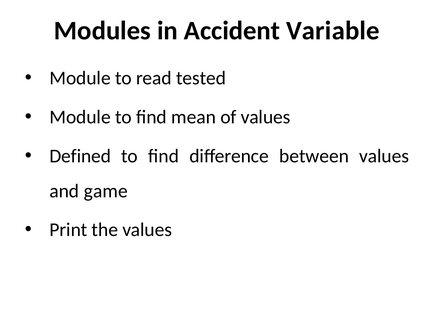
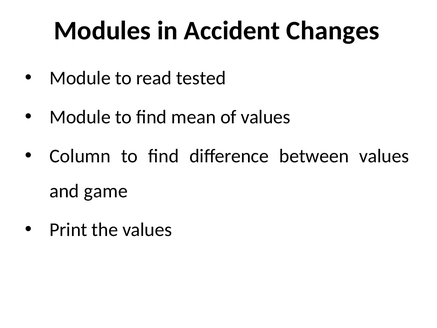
Variable: Variable -> Changes
Defined: Defined -> Column
